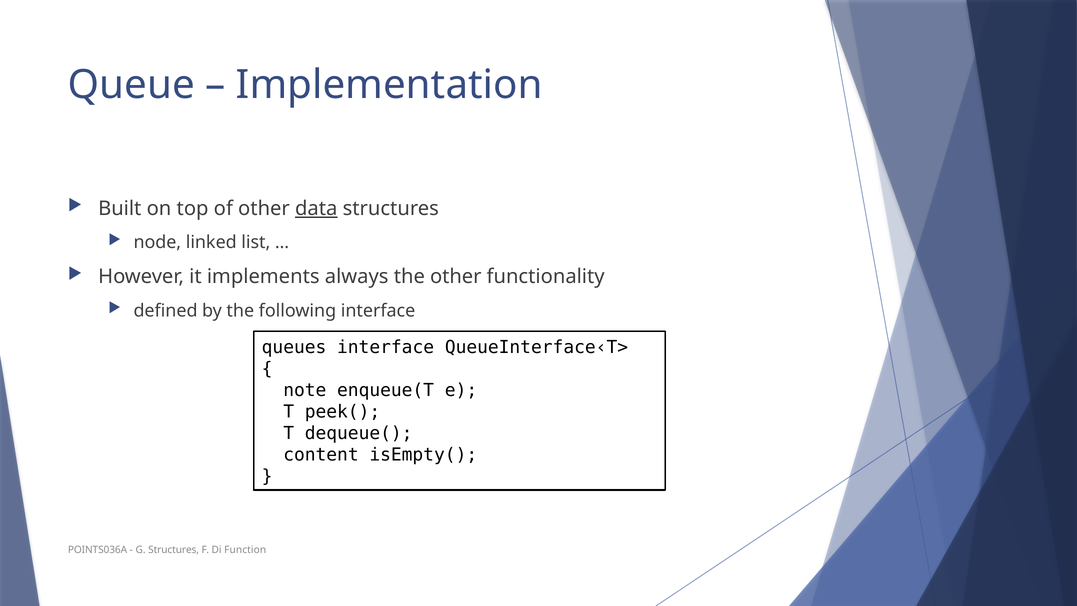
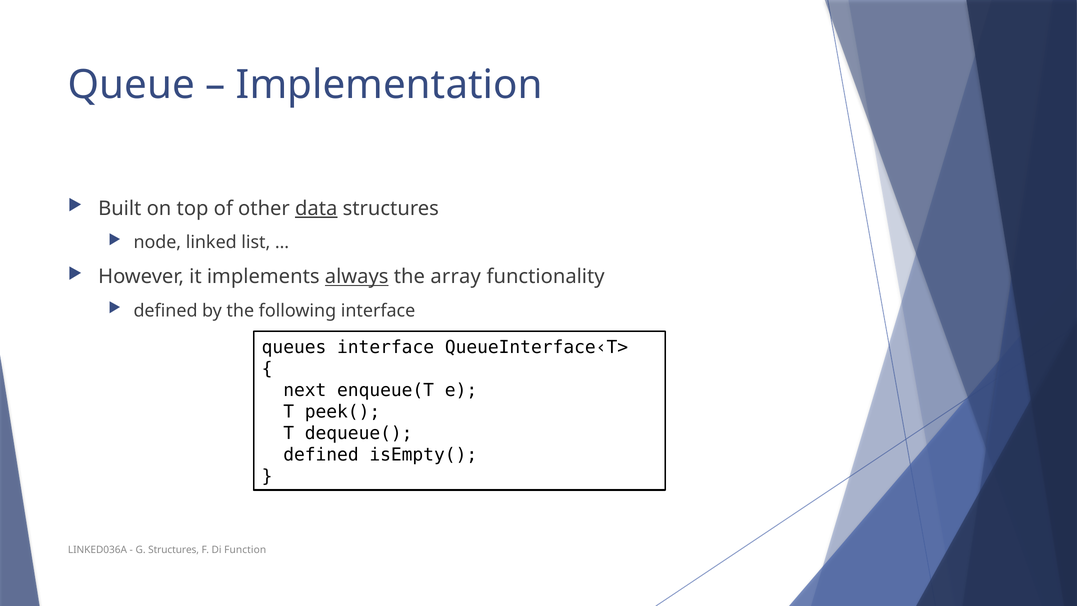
always underline: none -> present
the other: other -> array
note: note -> next
content at (321, 455): content -> defined
POINTS036A: POINTS036A -> LINKED036A
